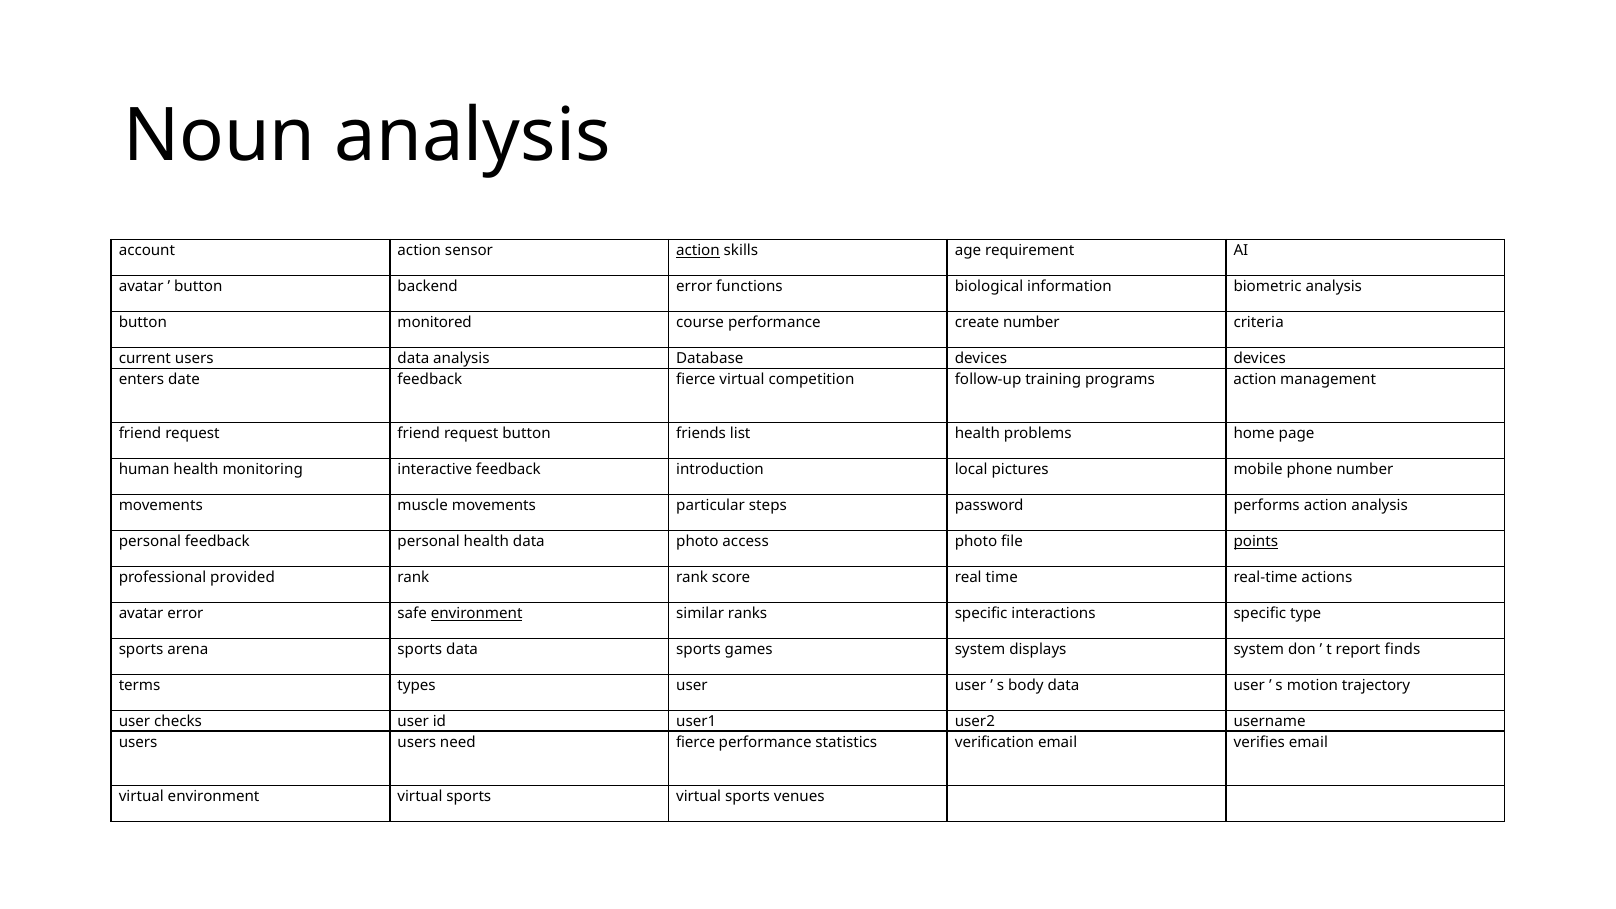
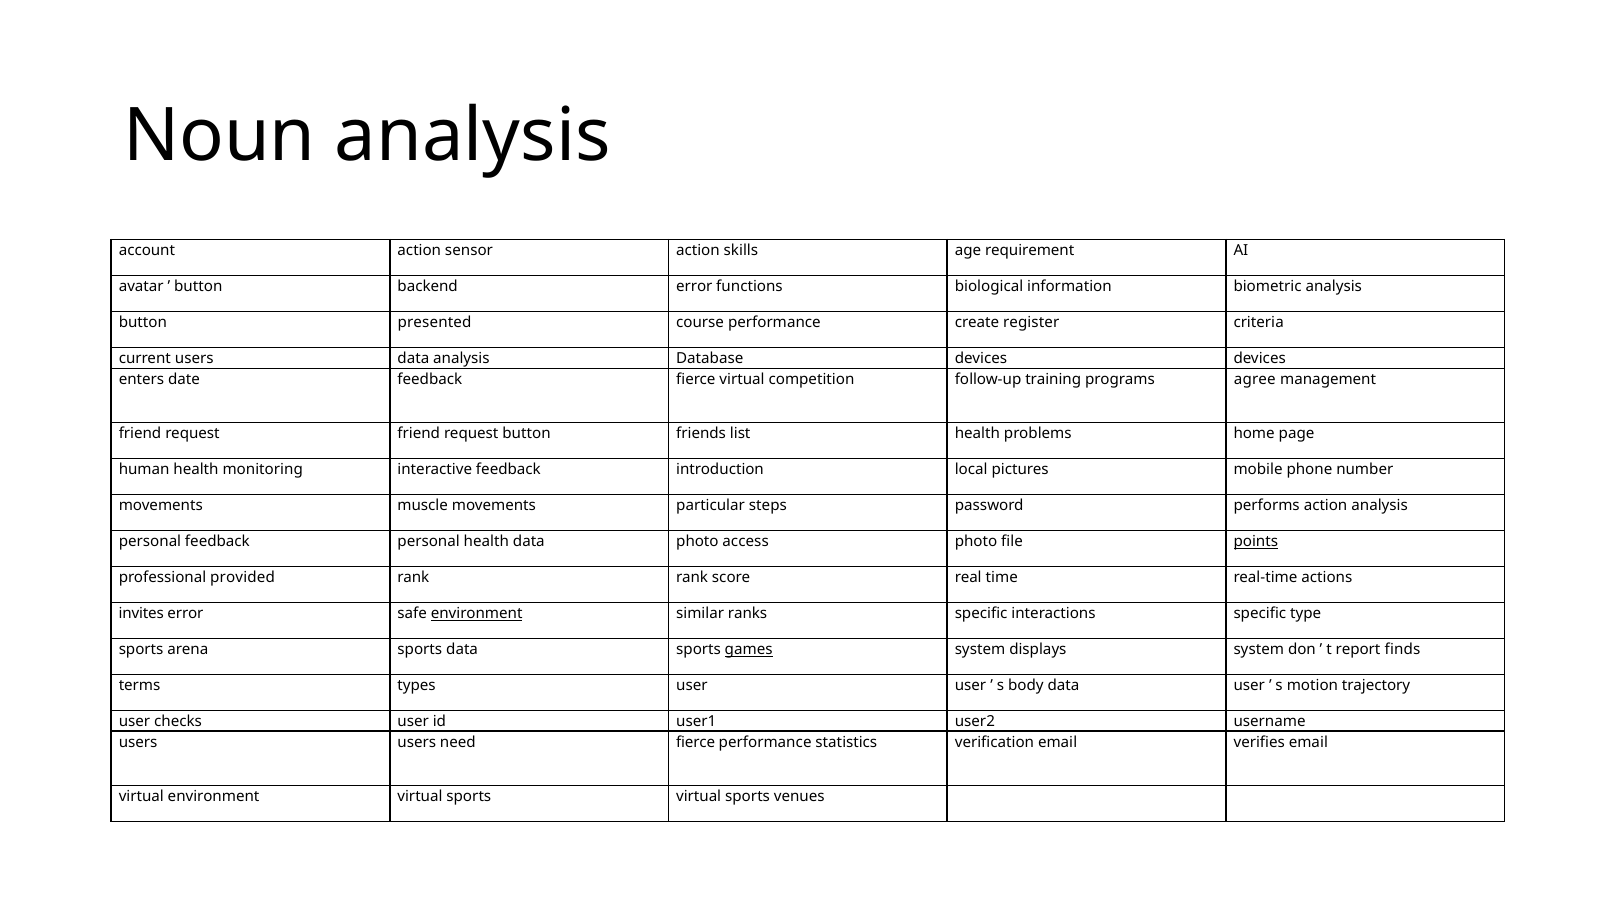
action at (698, 251) underline: present -> none
monitored: monitored -> presented
create number: number -> register
programs action: action -> agree
avatar at (141, 614): avatar -> invites
games underline: none -> present
